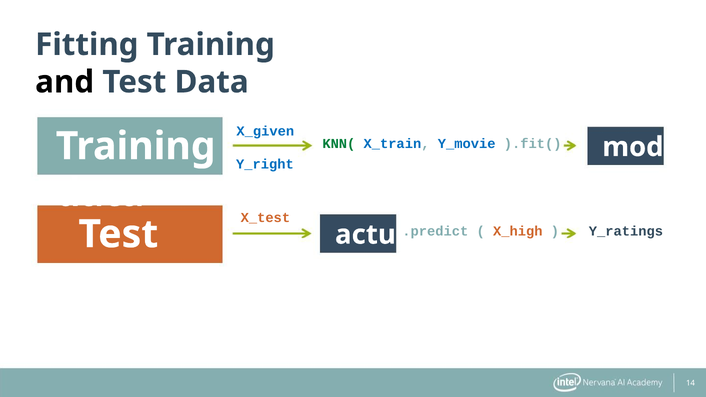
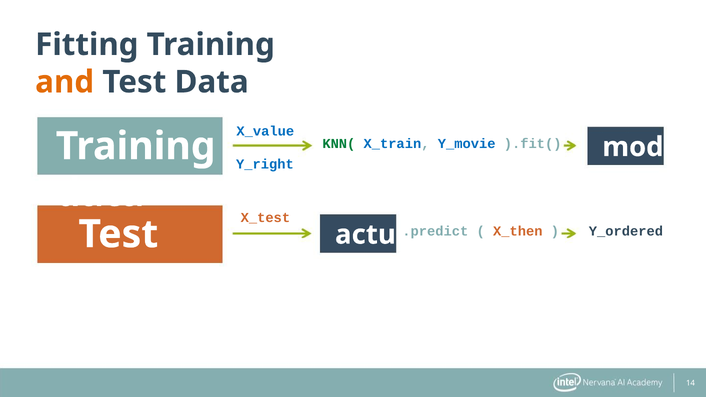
and colour: black -> orange
X_given: X_given -> X_value
X_high: X_high -> X_then
Y_ratings: Y_ratings -> Y_ordered
